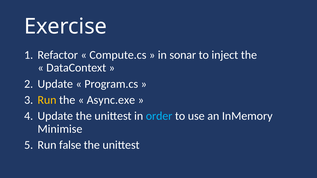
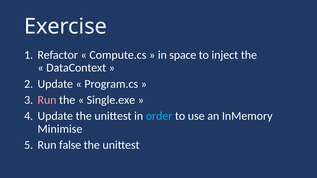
sonar: sonar -> space
Run at (47, 100) colour: yellow -> pink
Async.exe: Async.exe -> Single.exe
